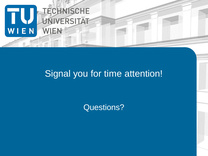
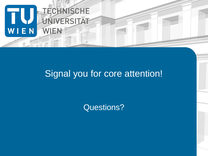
time: time -> core
